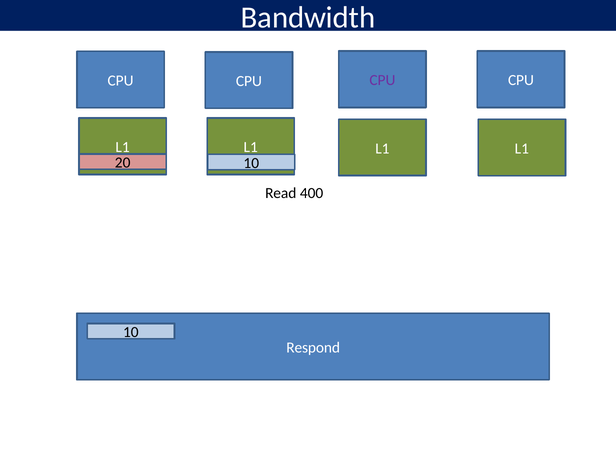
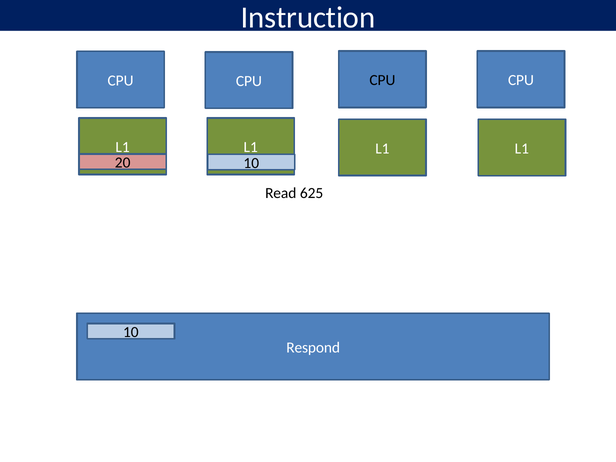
Bandwidth: Bandwidth -> Instruction
CPU at (382, 80) colour: purple -> black
400: 400 -> 625
